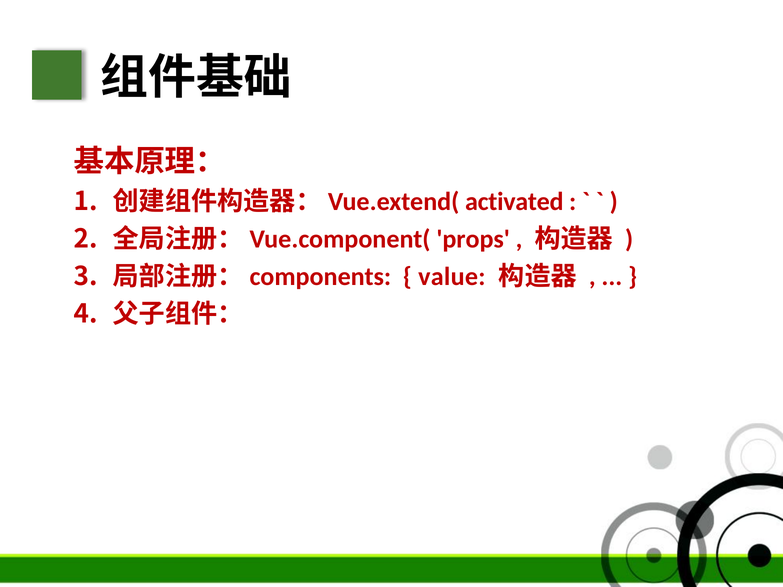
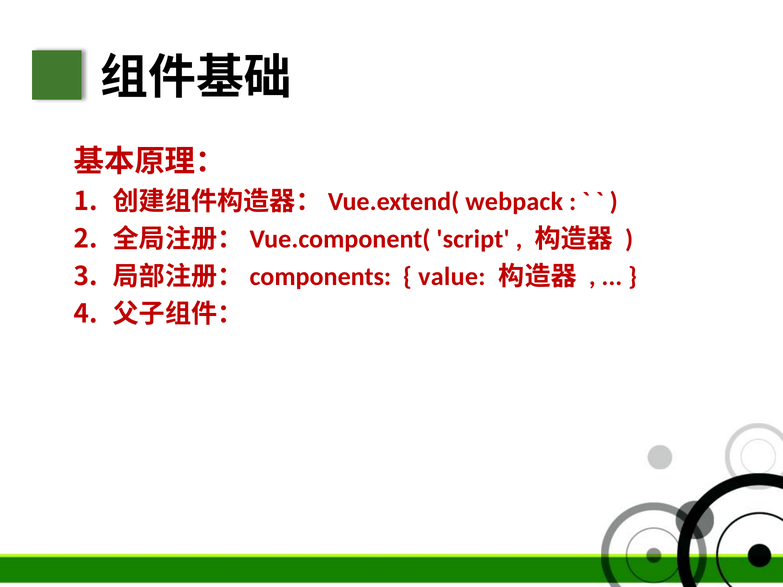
activated: activated -> webpack
props: props -> script
